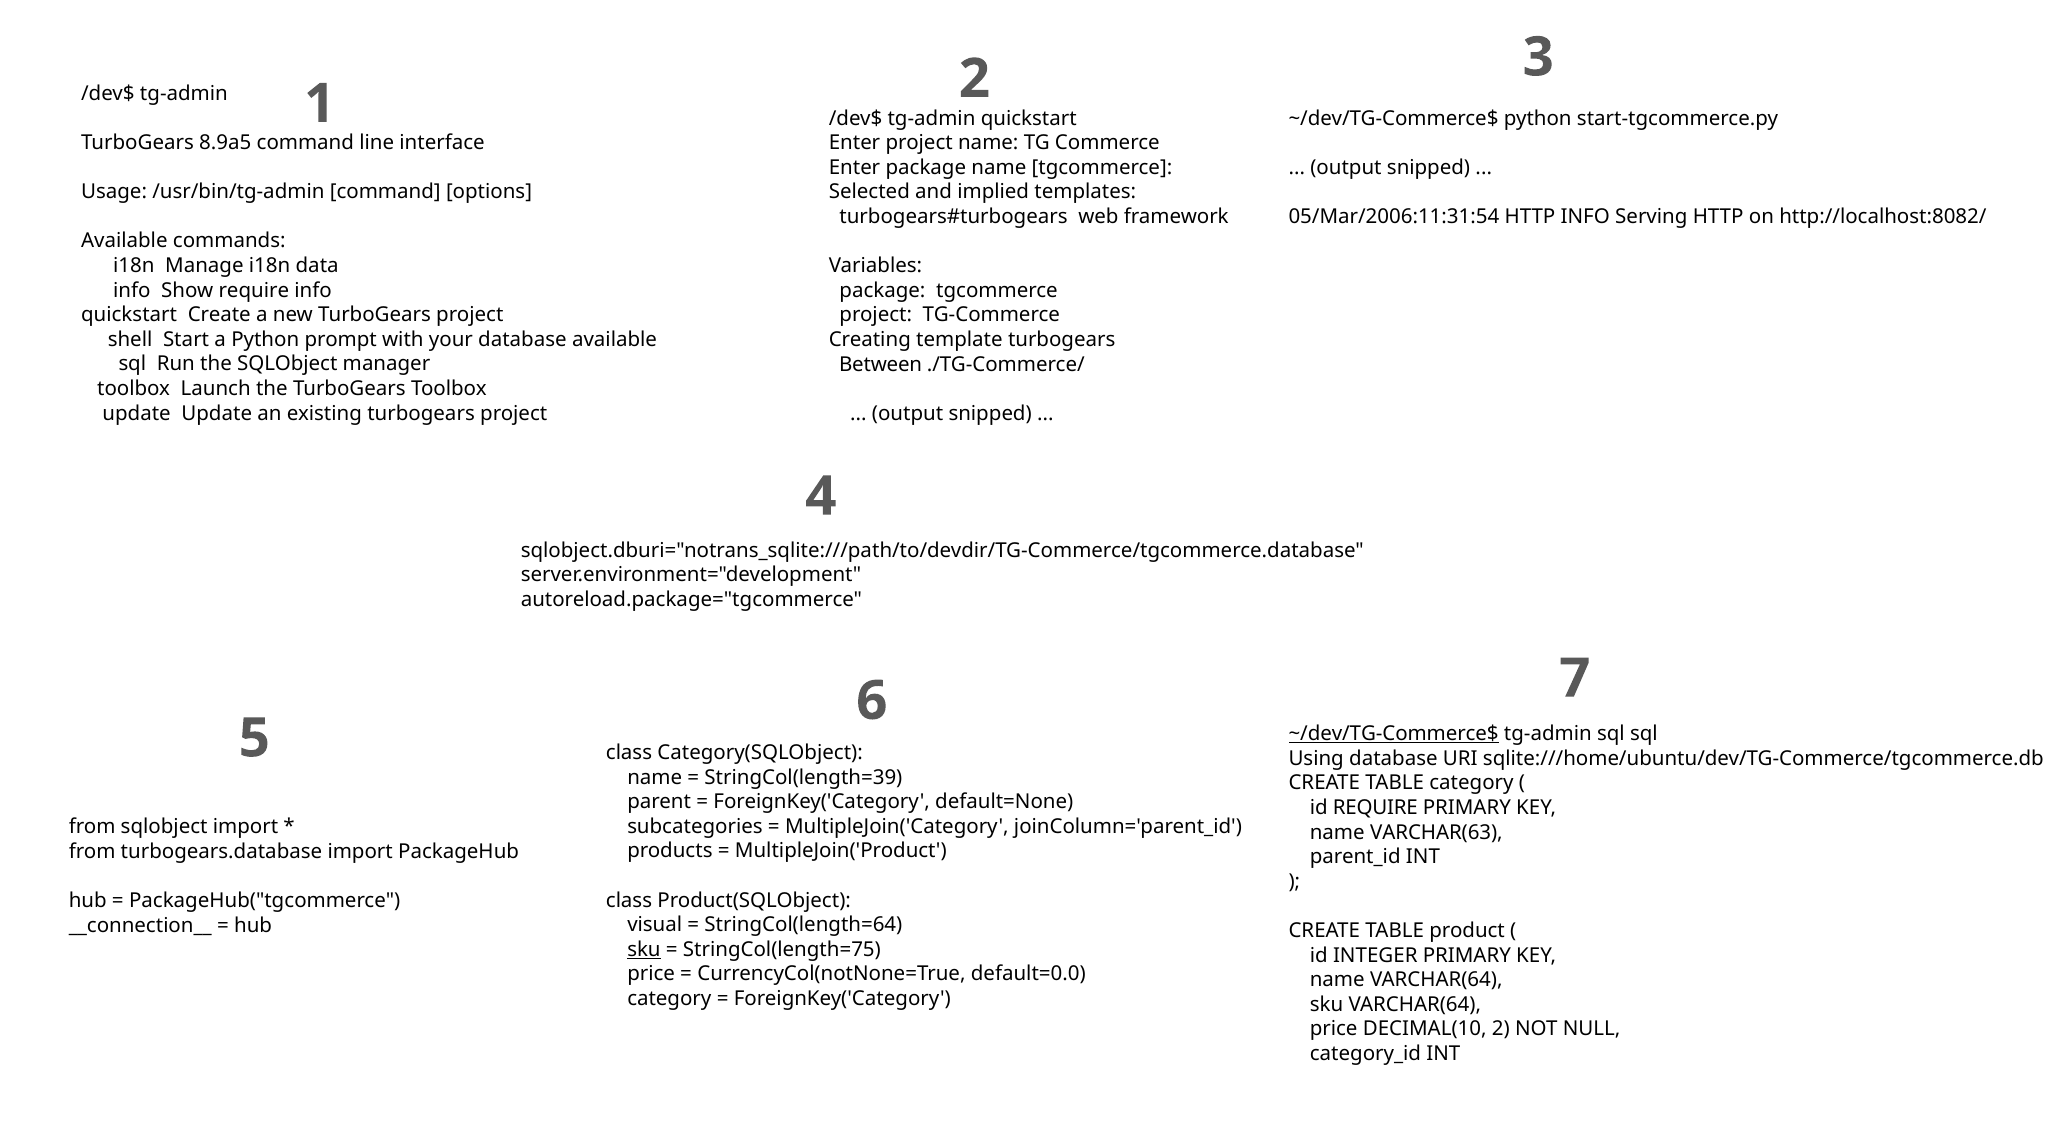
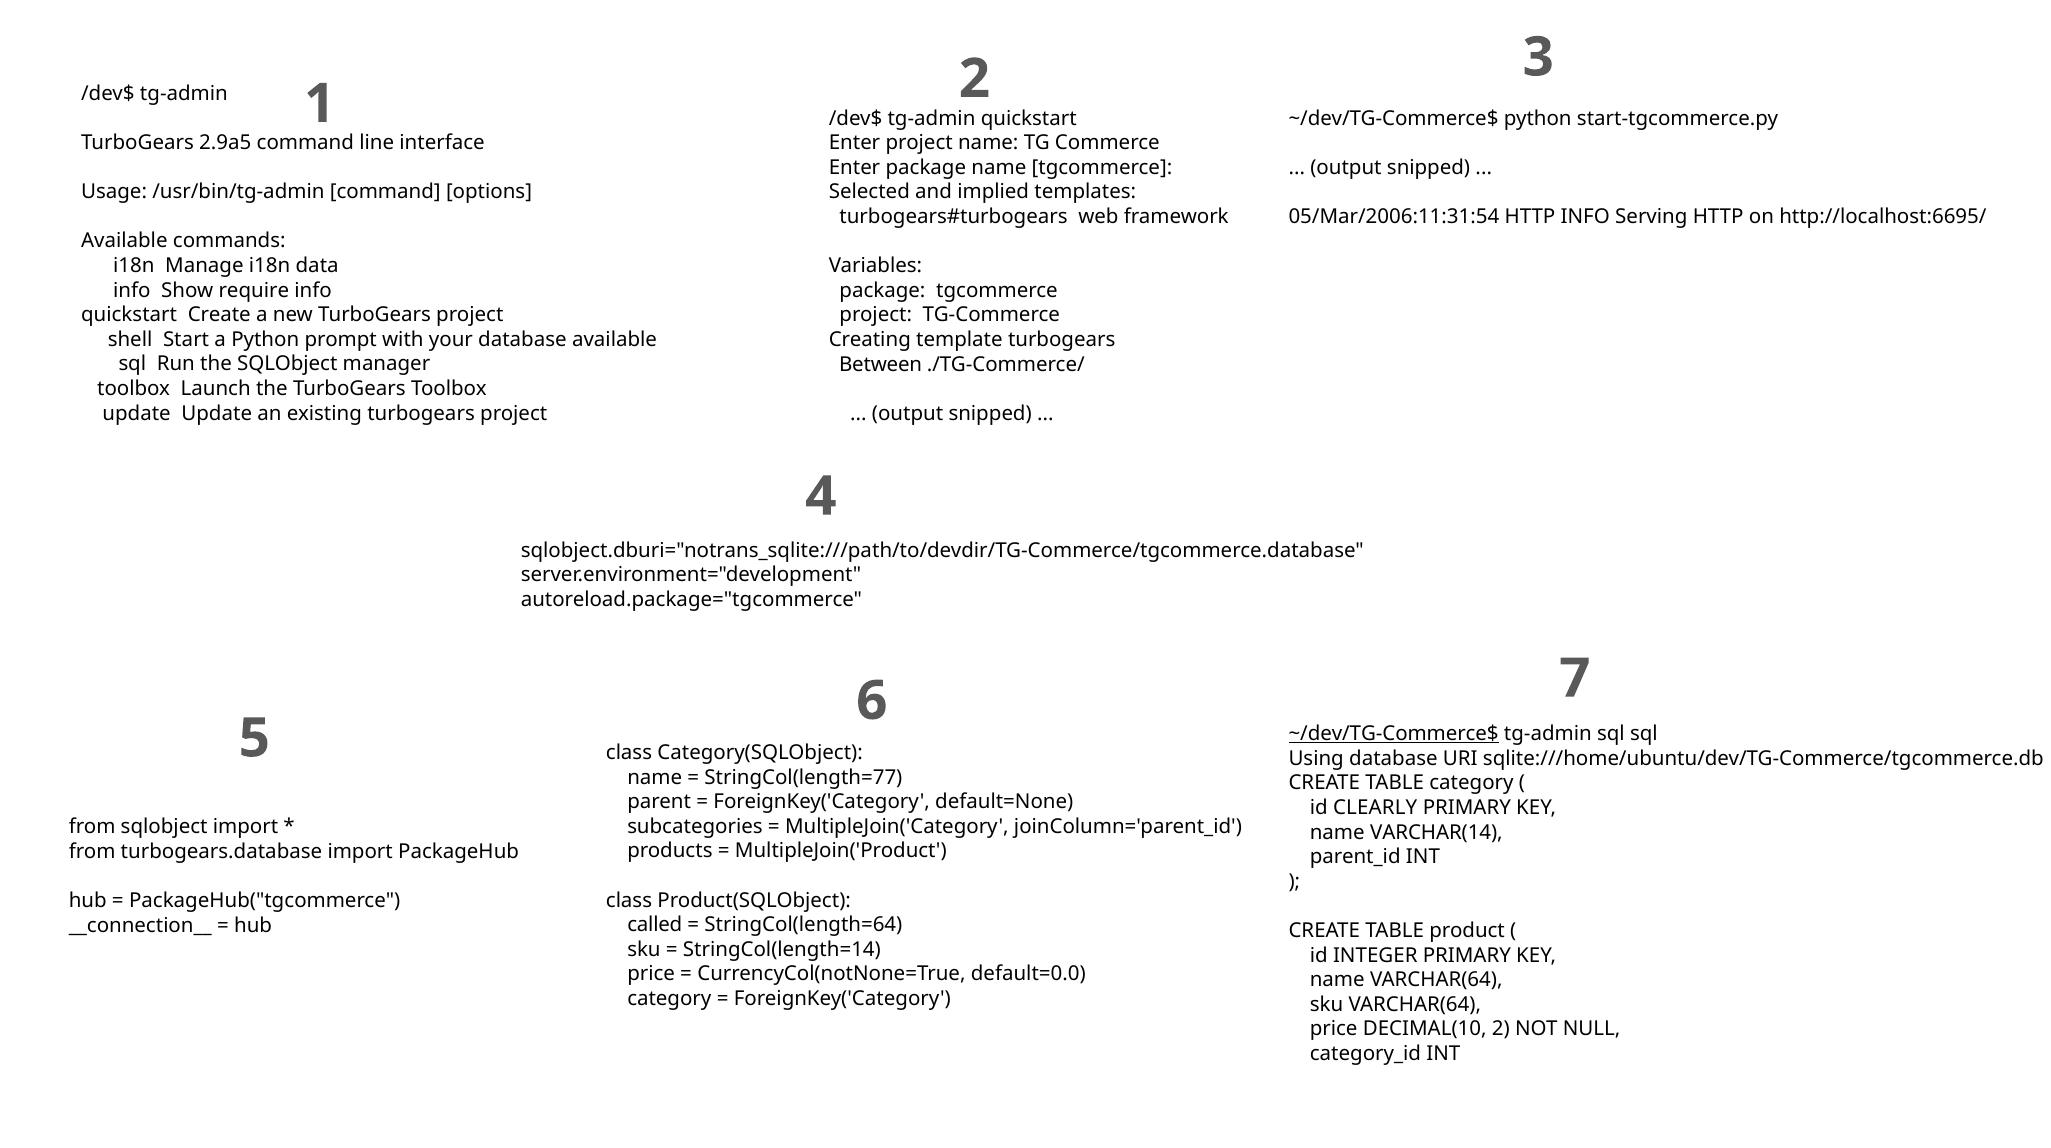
8.9a5: 8.9a5 -> 2.9a5
http://localhost:8082/: http://localhost:8082/ -> http://localhost:6695/
StringCol(length=39: StringCol(length=39 -> StringCol(length=77
id REQUIRE: REQUIRE -> CLEARLY
VARCHAR(63: VARCHAR(63 -> VARCHAR(14
visual: visual -> called
sku at (644, 950) underline: present -> none
StringCol(length=75: StringCol(length=75 -> StringCol(length=14
